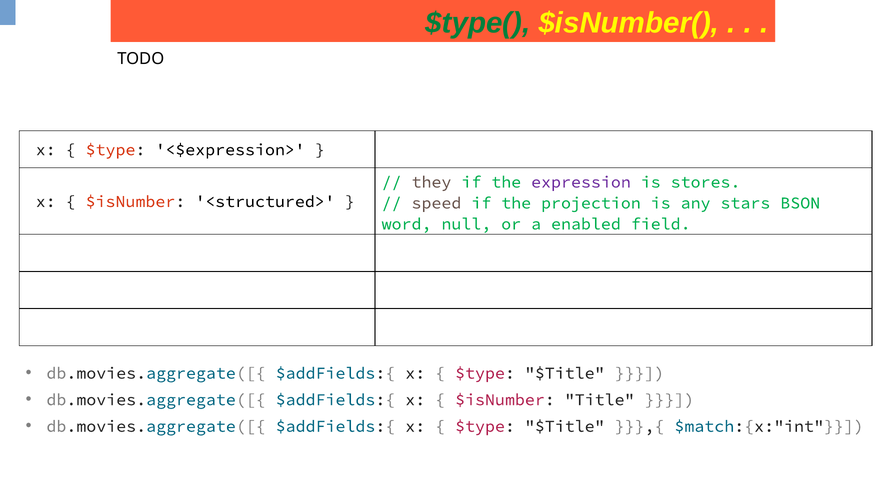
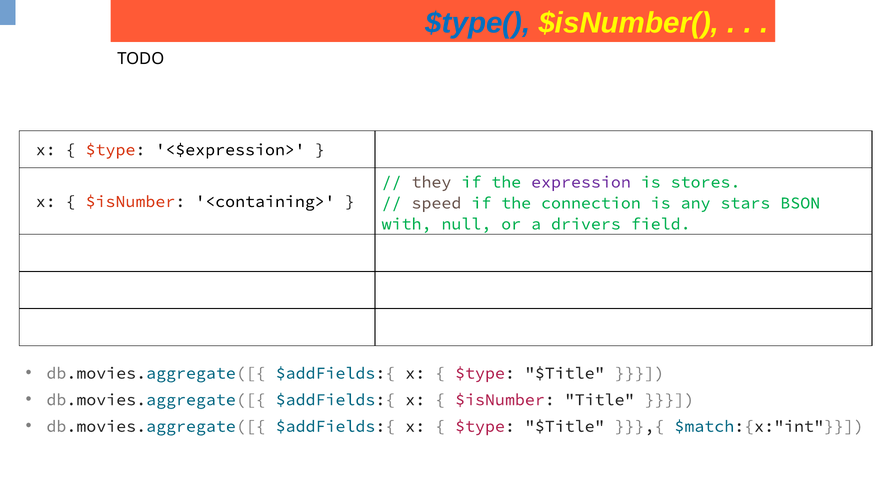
$type( colour: green -> blue
<structured>: <structured> -> <containing>
projection: projection -> connection
word: word -> with
enabled: enabled -> drivers
